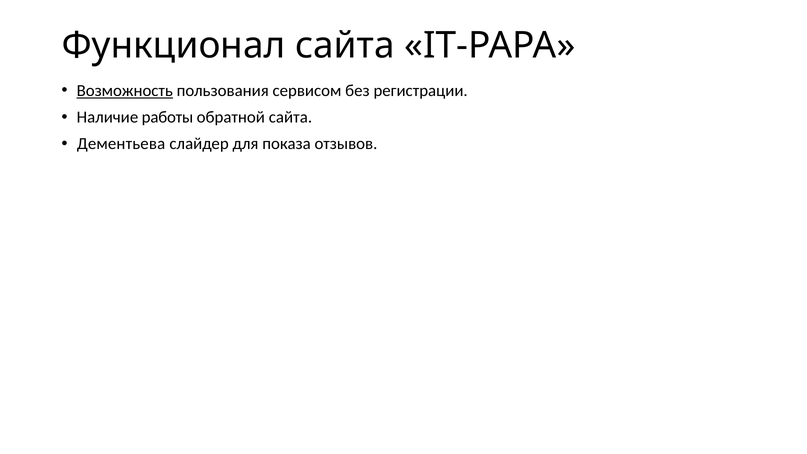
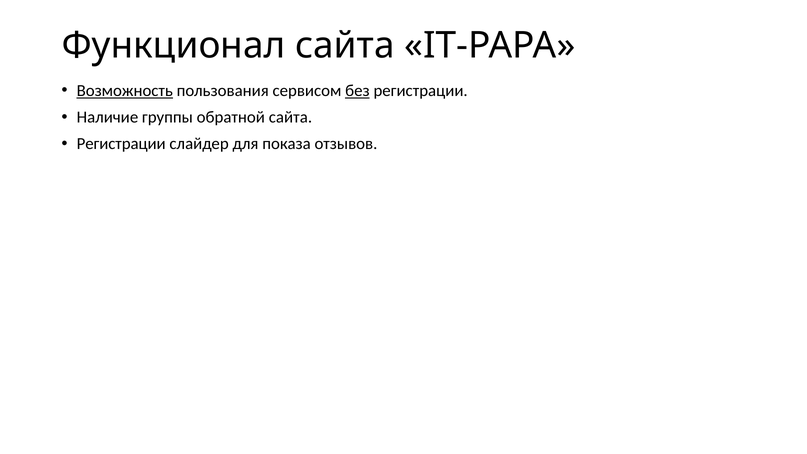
без underline: none -> present
работы: работы -> группы
Дементьева at (121, 144): Дементьева -> Регистрации
